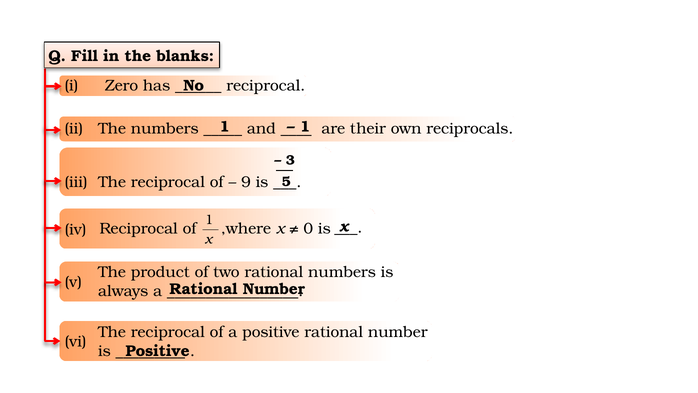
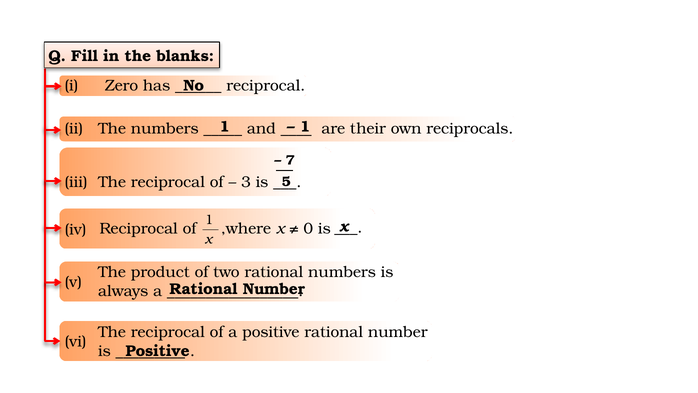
3: 3 -> 7
9: 9 -> 3
